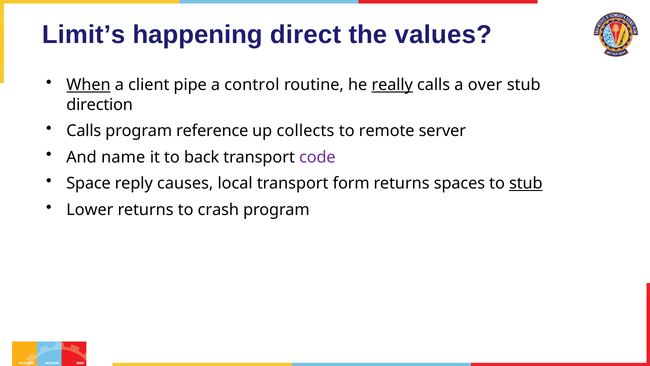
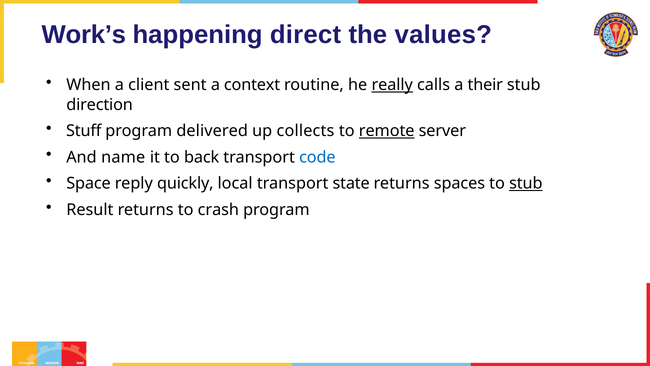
Limit’s: Limit’s -> Work’s
When underline: present -> none
pipe: pipe -> sent
control: control -> context
over: over -> their
Calls at (84, 131): Calls -> Stuff
reference: reference -> delivered
remote underline: none -> present
code colour: purple -> blue
causes: causes -> quickly
form: form -> state
Lower: Lower -> Result
